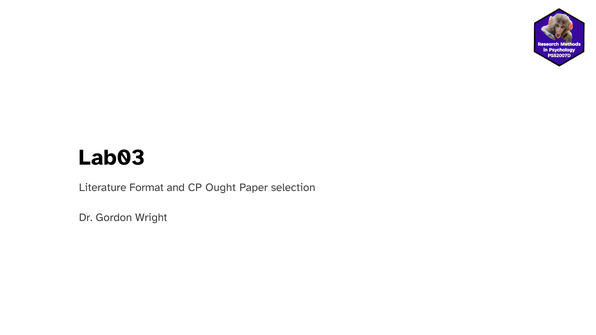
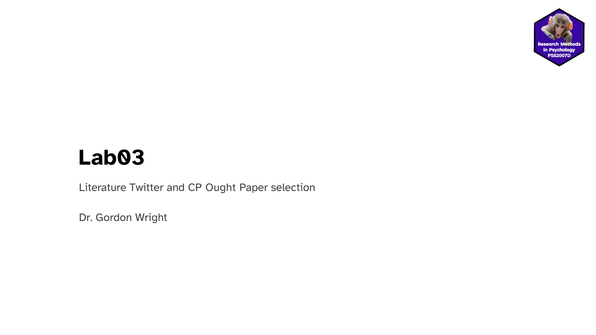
Format: Format -> Twitter
